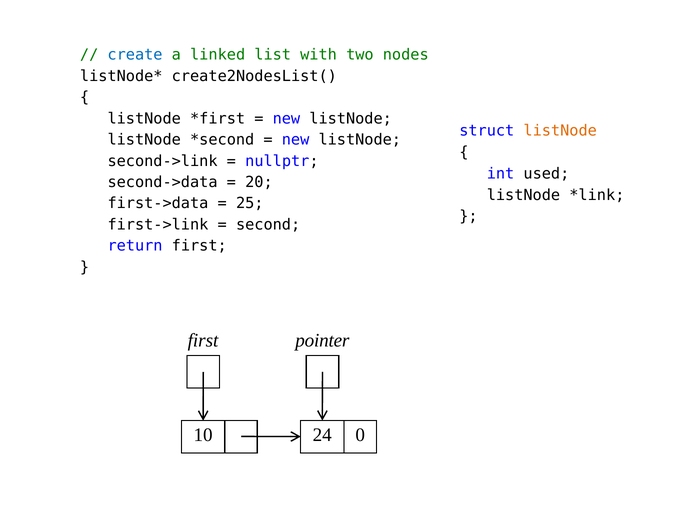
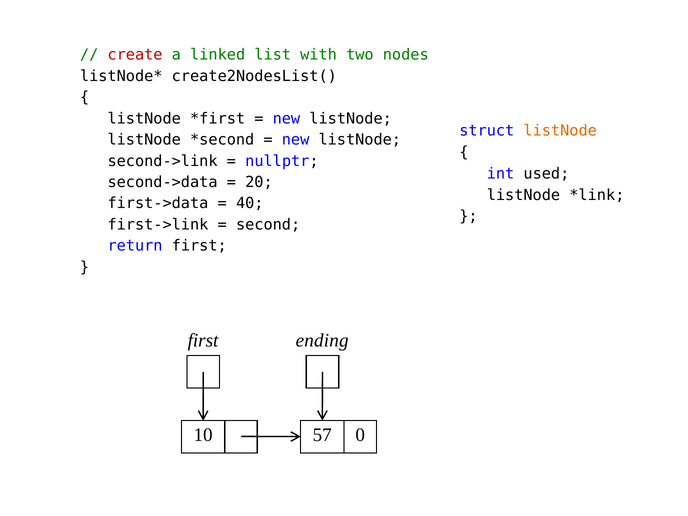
create colour: blue -> red
25: 25 -> 40
pointer: pointer -> ending
24: 24 -> 57
